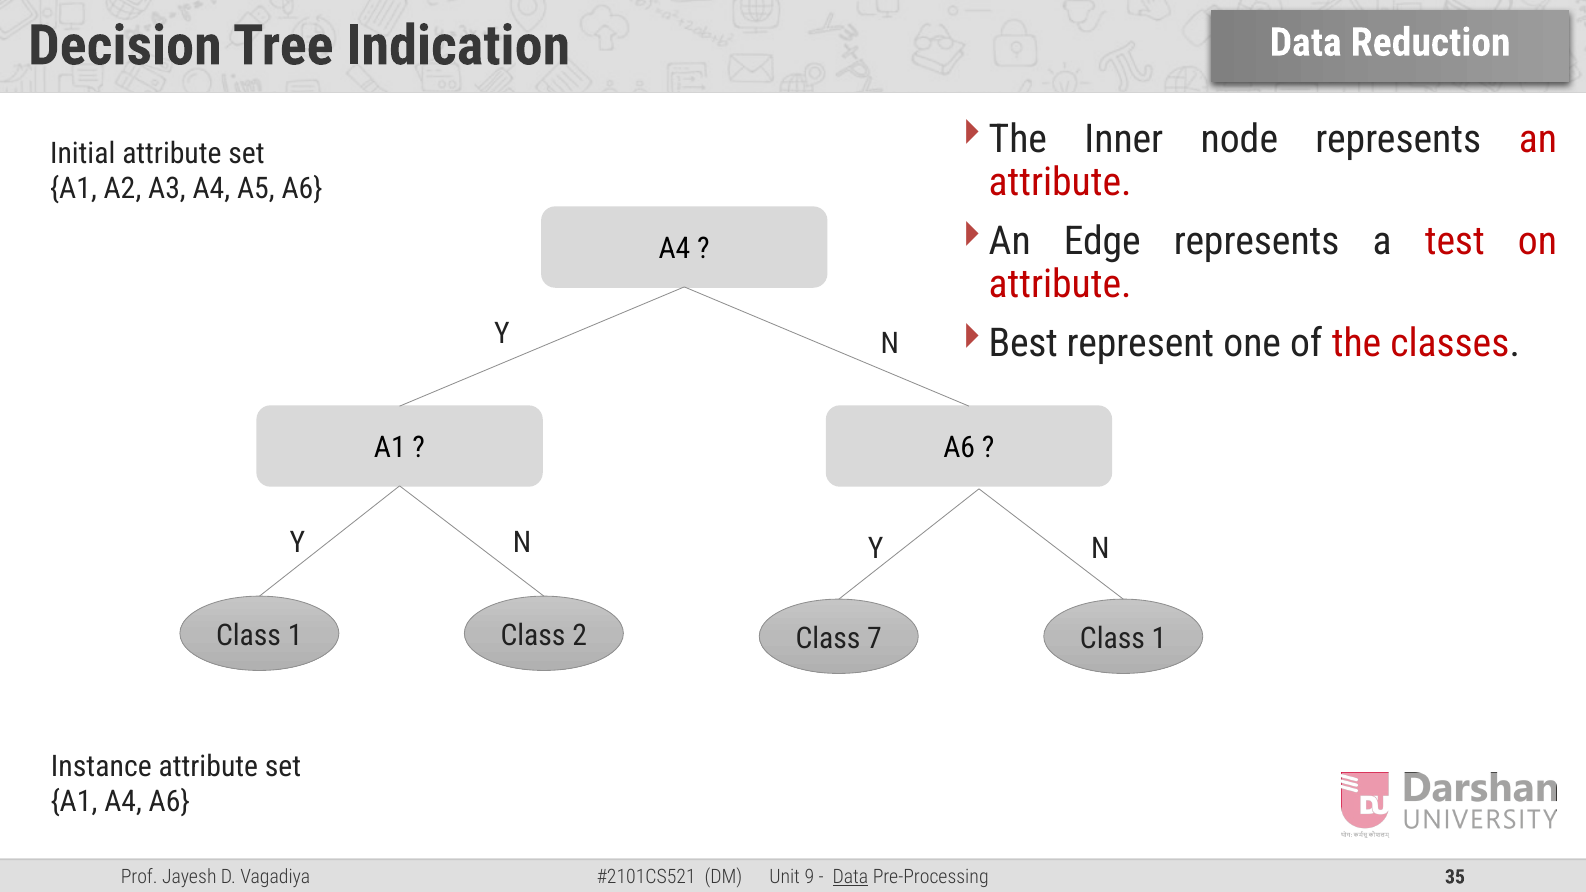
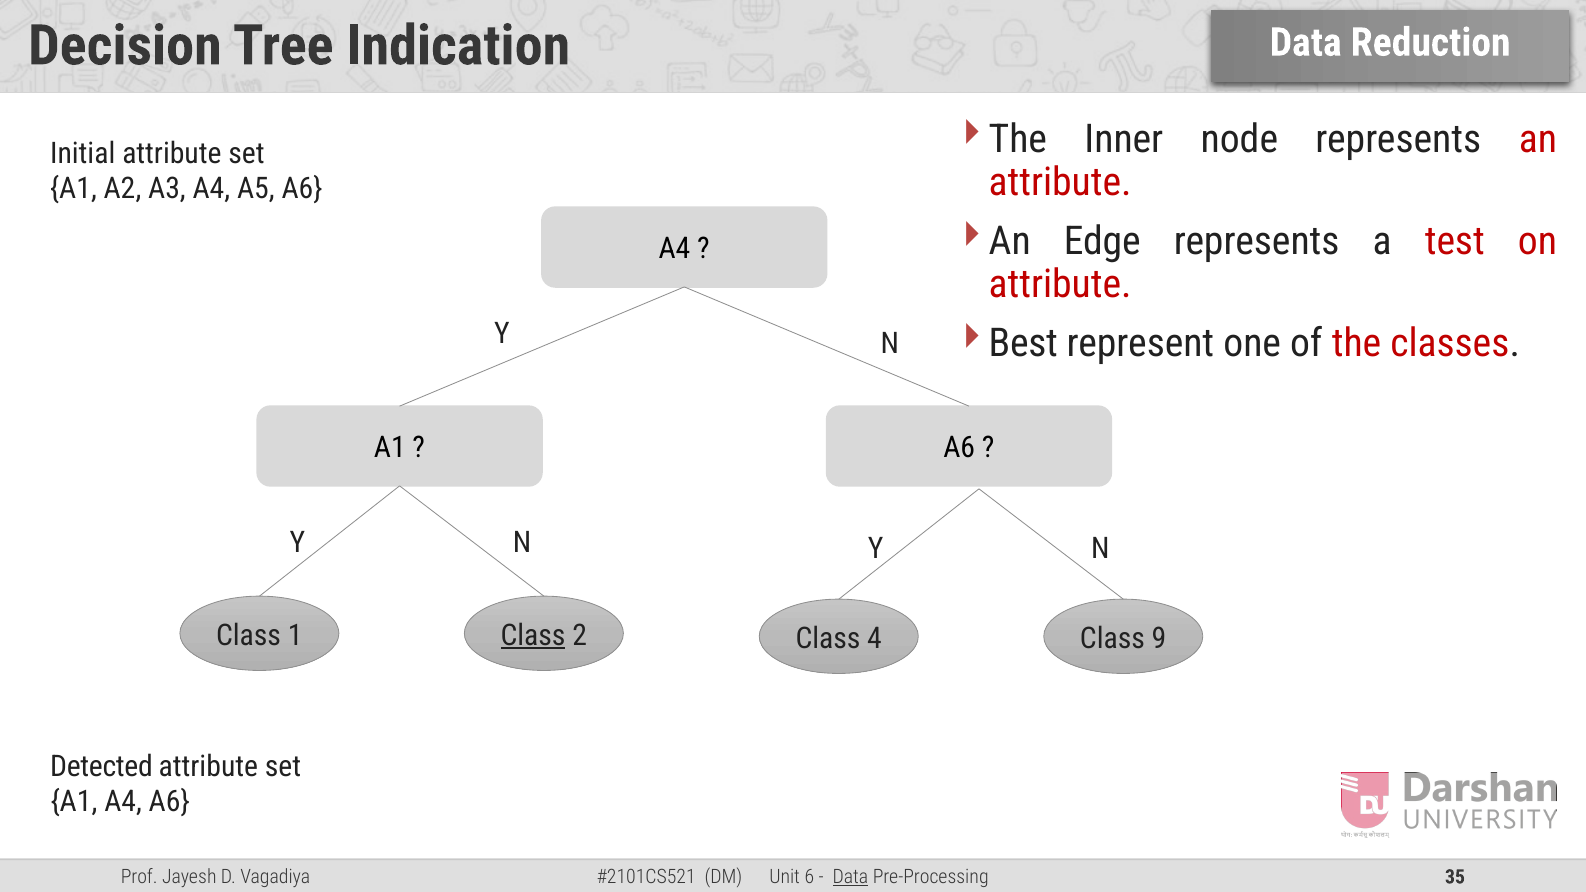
Class at (533, 635) underline: none -> present
7: 7 -> 4
1 at (1159, 638): 1 -> 9
Instance: Instance -> Detected
9: 9 -> 6
